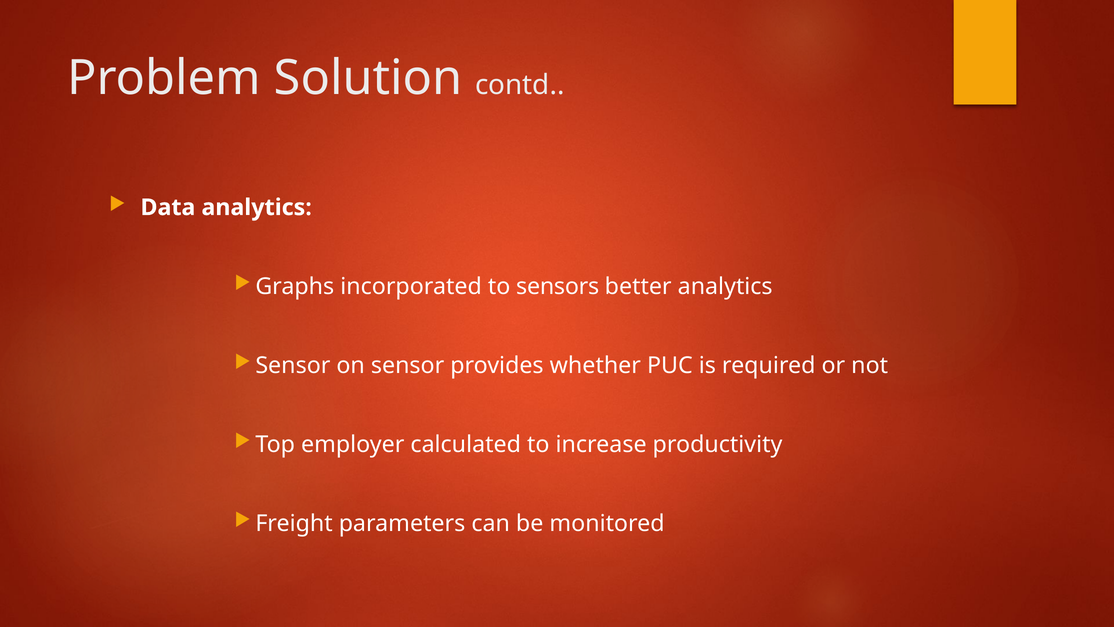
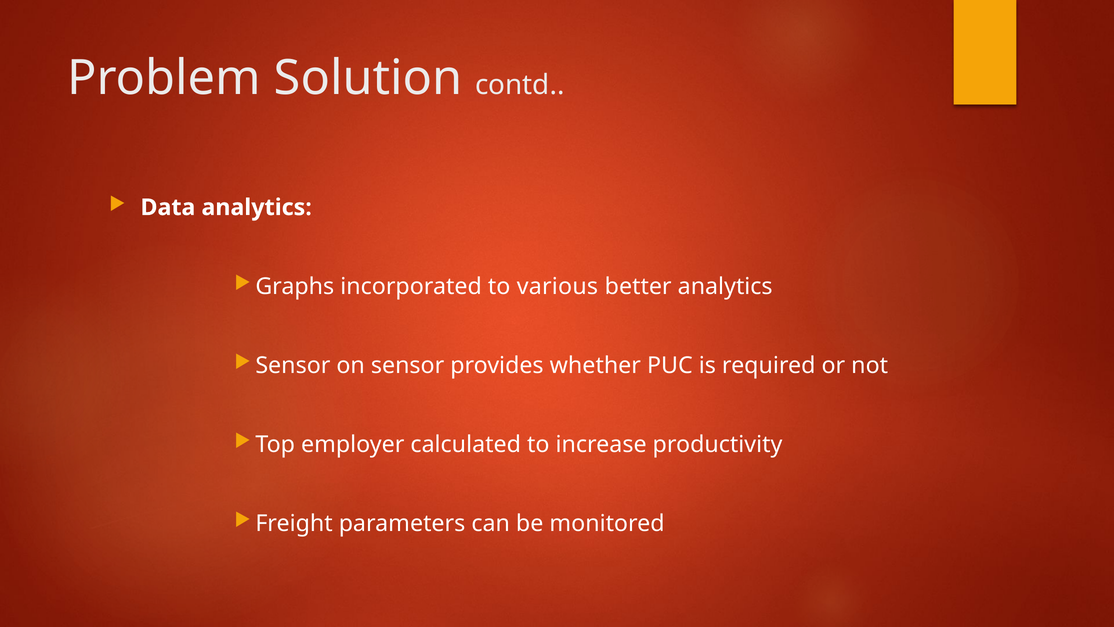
sensors: sensors -> various
